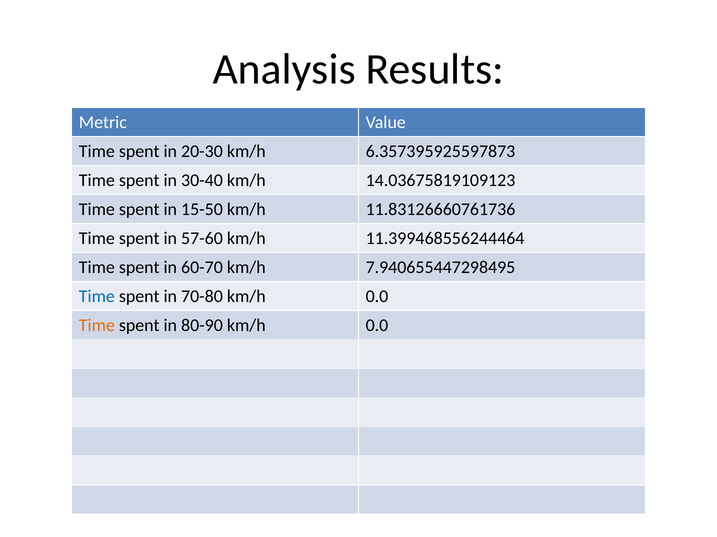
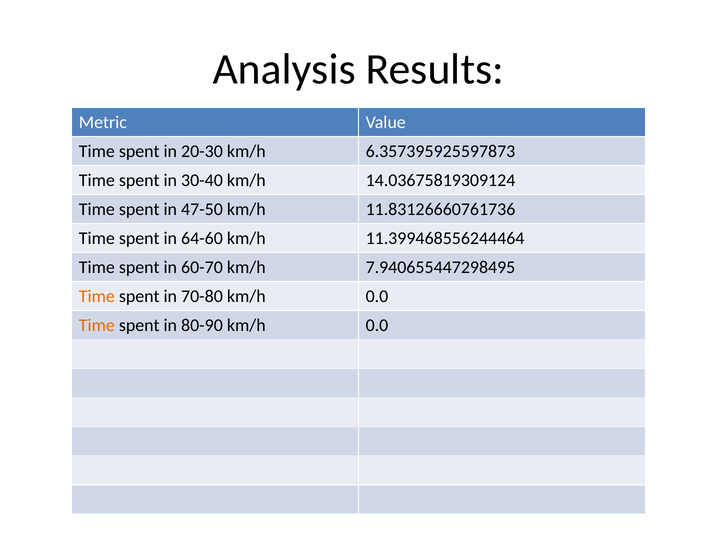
14.03675819109123: 14.03675819109123 -> 14.03675819309124
15-50: 15-50 -> 47-50
57-60: 57-60 -> 64-60
Time at (97, 297) colour: blue -> orange
